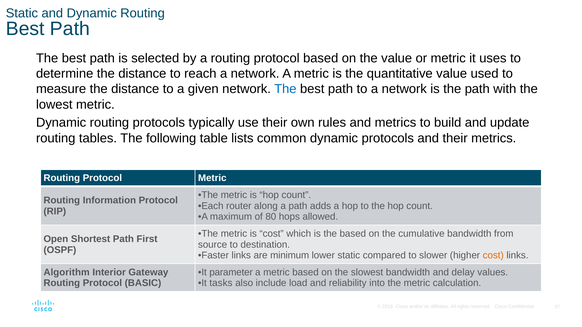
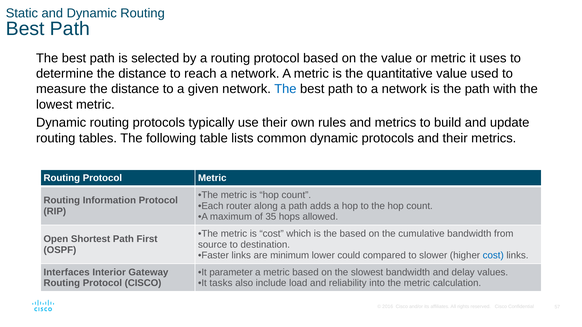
80: 80 -> 35
lower static: static -> could
cost at (493, 256) colour: orange -> blue
Algorithm: Algorithm -> Interfaces
Protocol BASIC: BASIC -> CISCO
